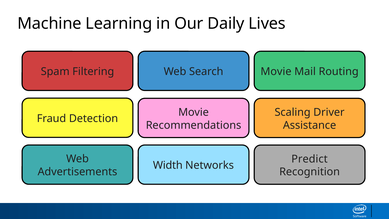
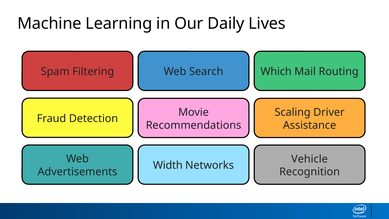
Search Movie: Movie -> Which
Predict: Predict -> Vehicle
